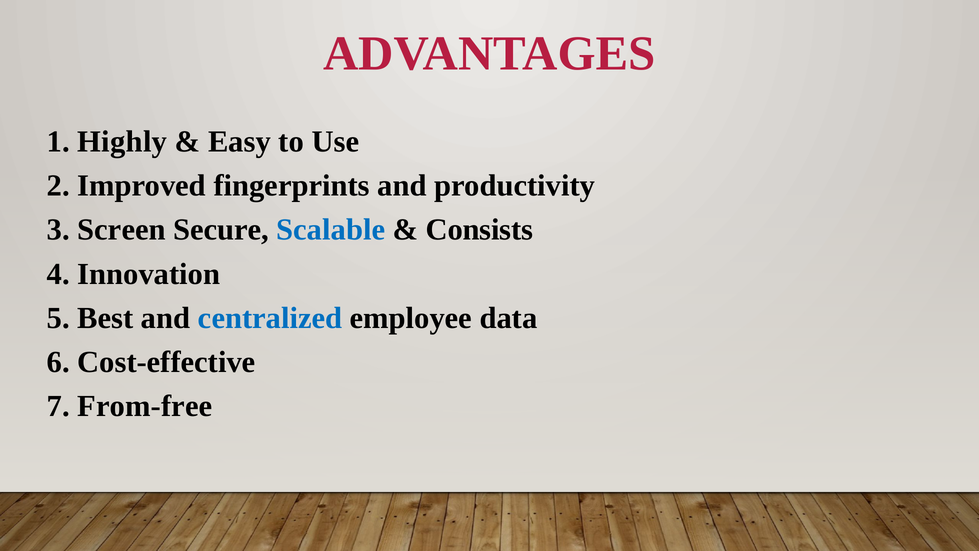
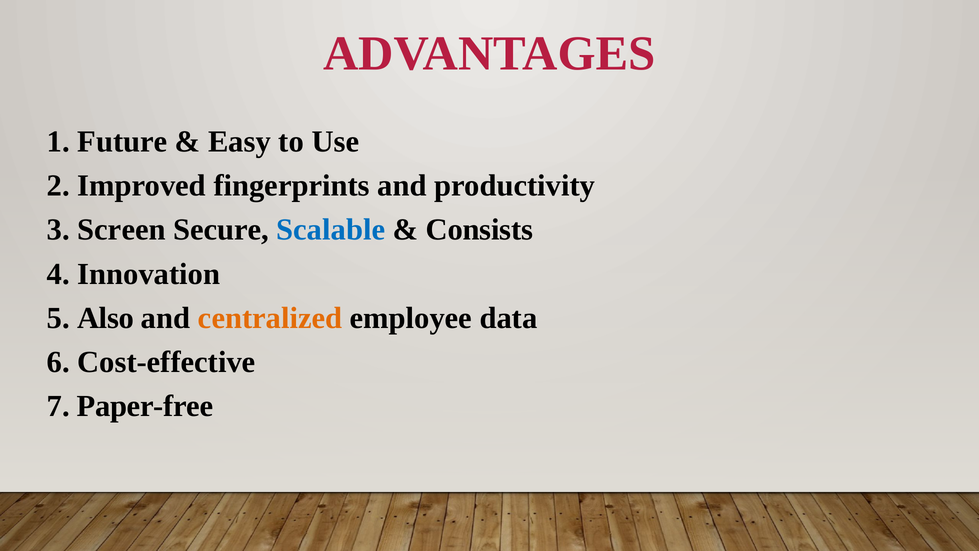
Highly: Highly -> Future
Best: Best -> Also
centralized colour: blue -> orange
From-free: From-free -> Paper-free
